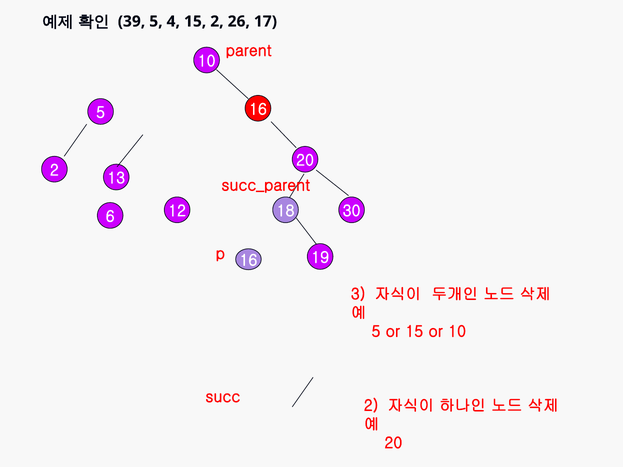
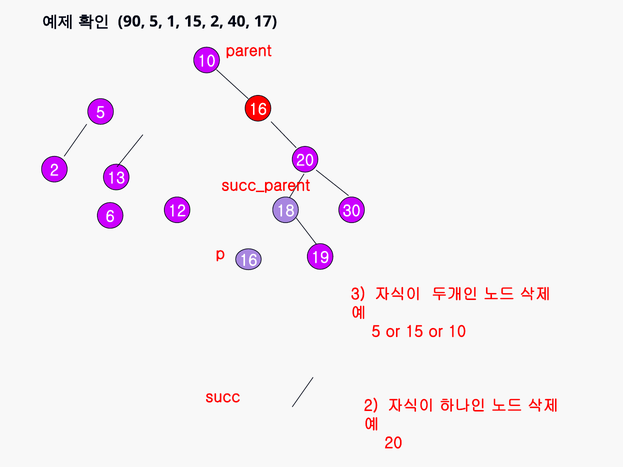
39: 39 -> 90
4: 4 -> 1
26: 26 -> 40
